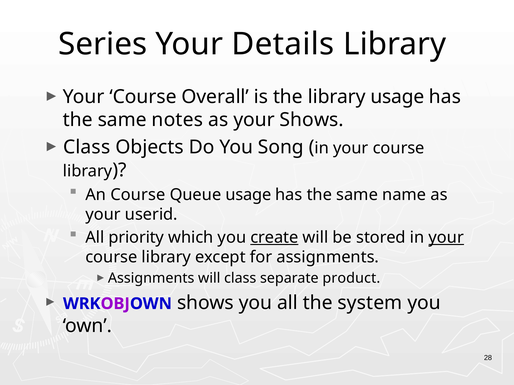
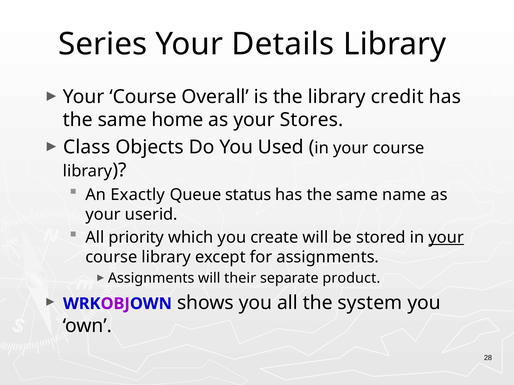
library usage: usage -> credit
notes: notes -> home
your Shows: Shows -> Stores
Song: Song -> Used
An Course: Course -> Exactly
Queue usage: usage -> status
create underline: present -> none
will class: class -> their
